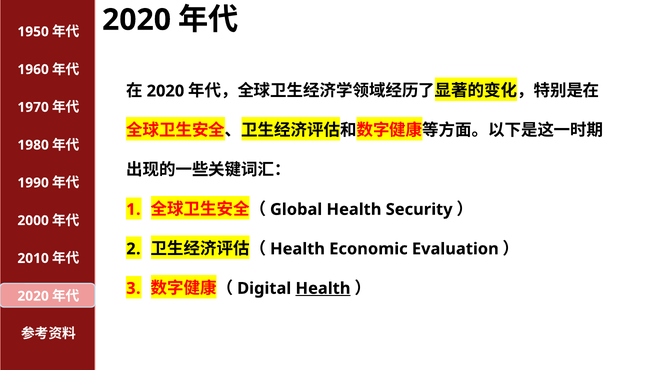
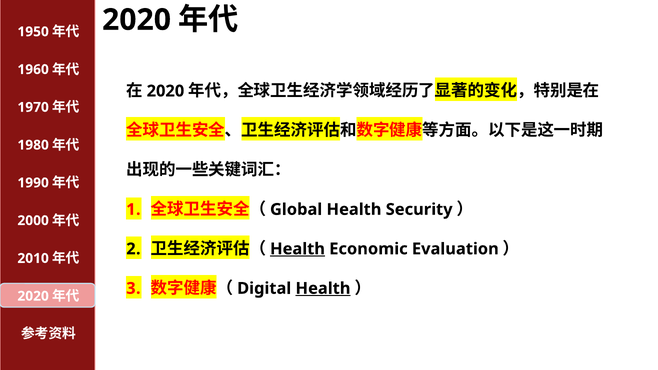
Health at (297, 249) underline: none -> present
